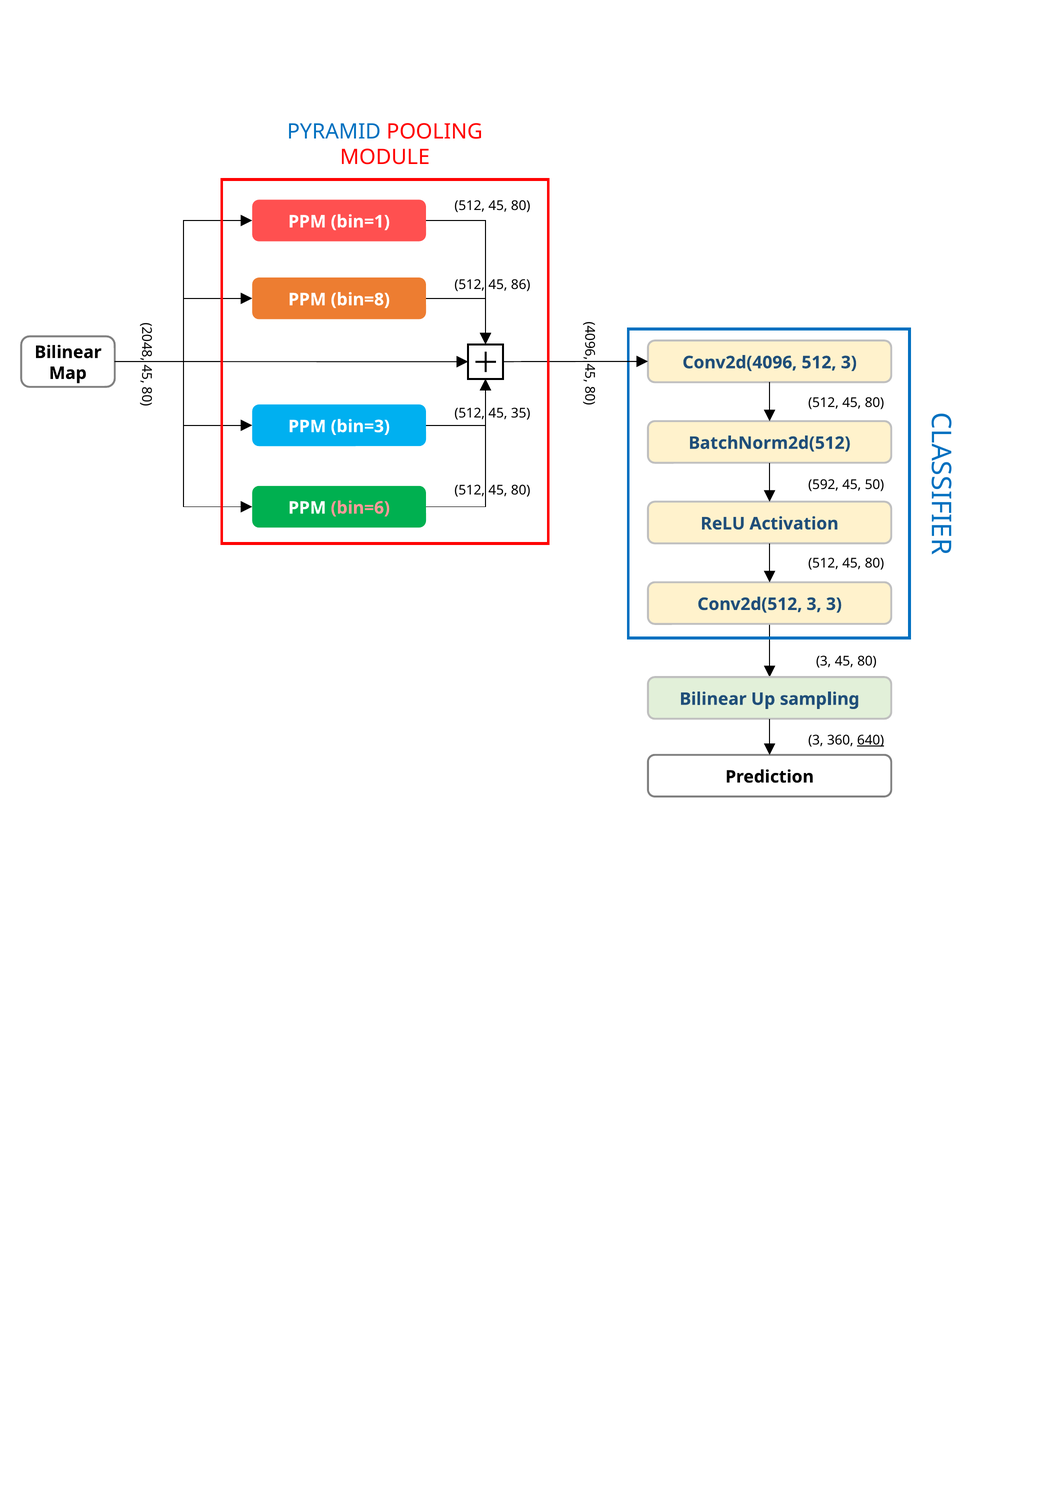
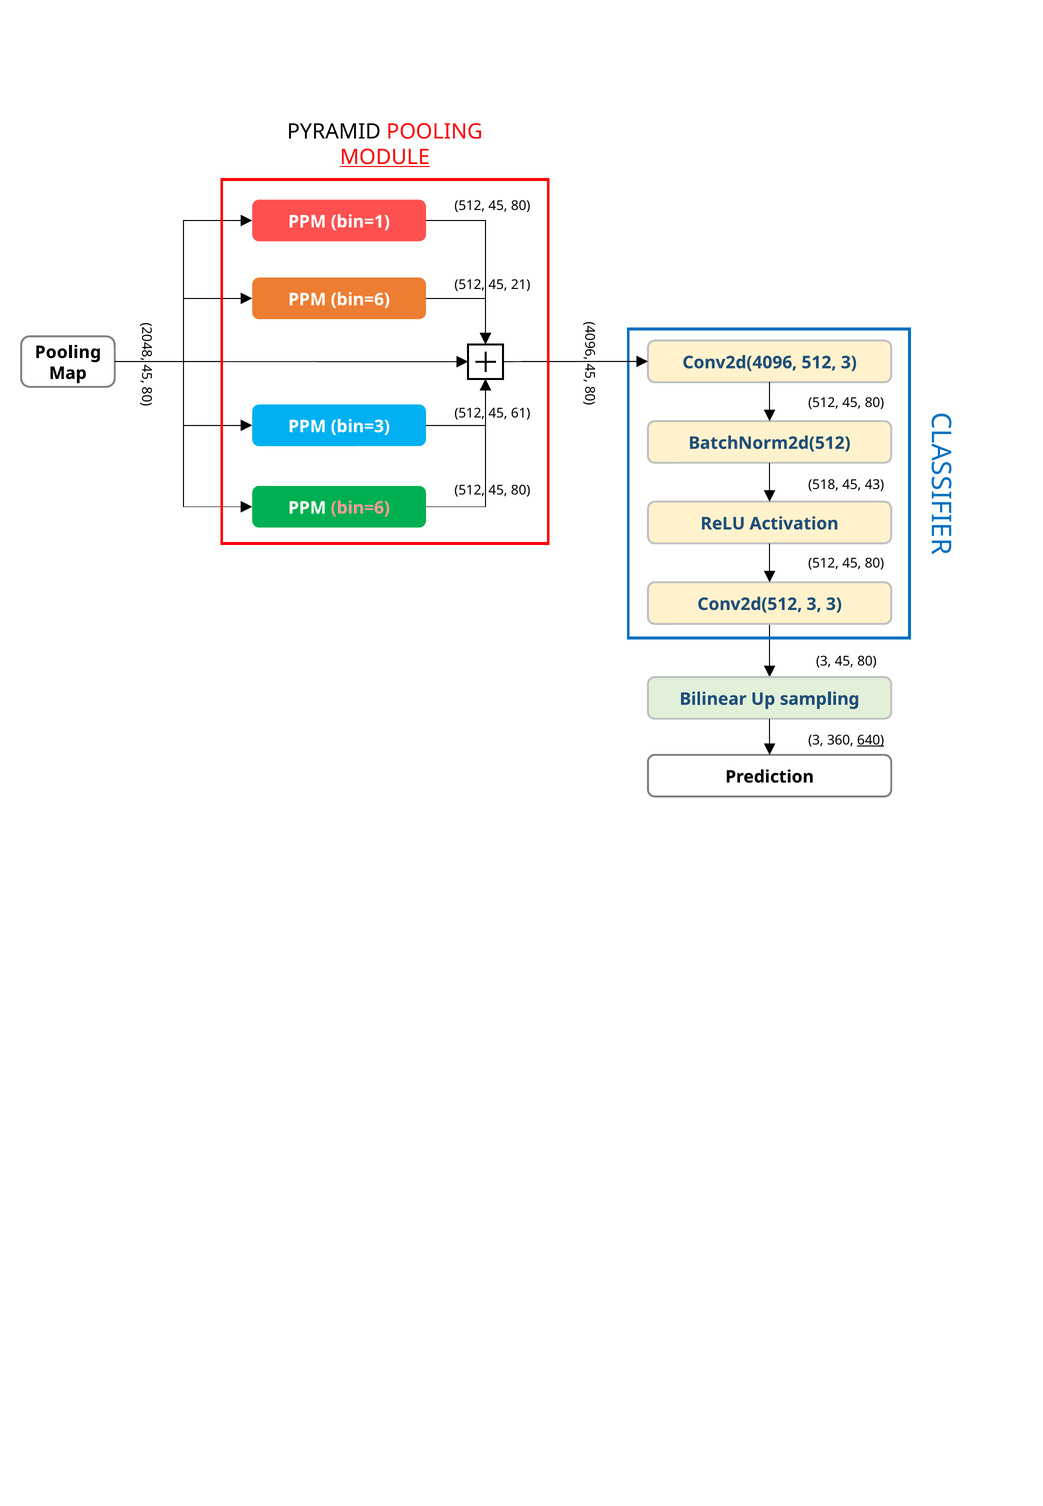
PYRAMID colour: blue -> black
MODULE underline: none -> present
86: 86 -> 21
bin=8 at (360, 300): bin=8 -> bin=6
Bilinear at (68, 352): Bilinear -> Pooling
35: 35 -> 61
592: 592 -> 518
50: 50 -> 43
